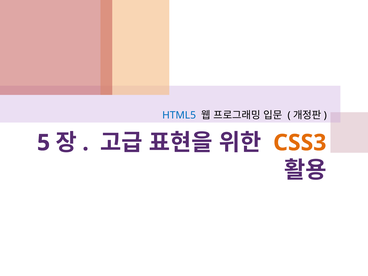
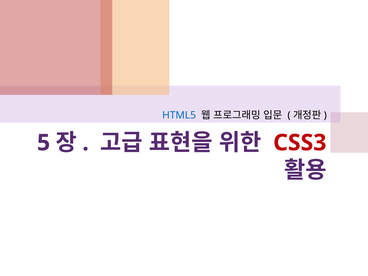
CSS3 colour: orange -> red
